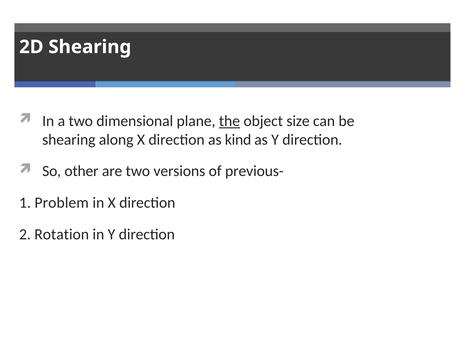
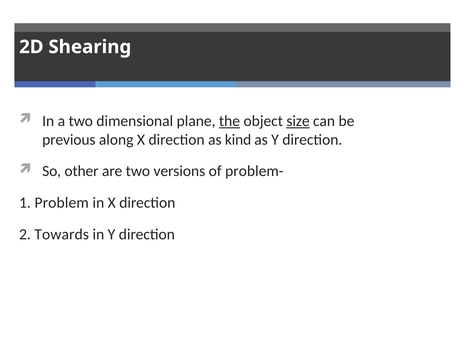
size underline: none -> present
shearing at (69, 140): shearing -> previous
previous-: previous- -> problem-
Rotation: Rotation -> Towards
